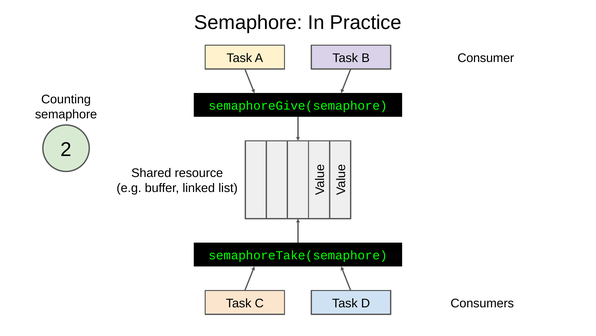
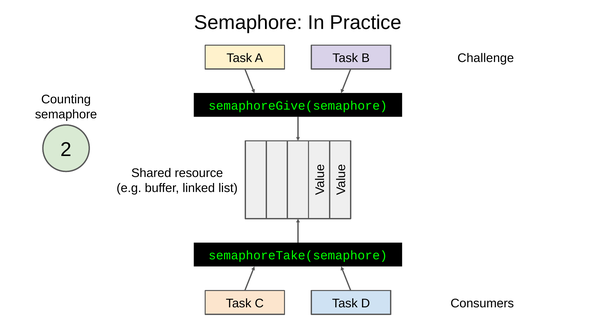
Consumer: Consumer -> Challenge
